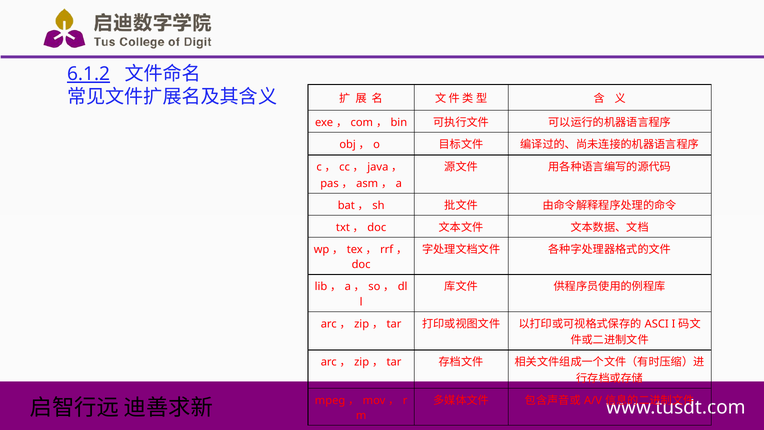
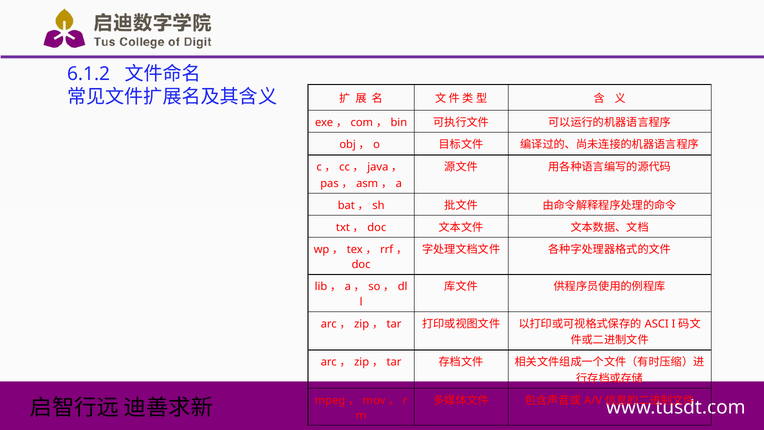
6.1.2 underline: present -> none
